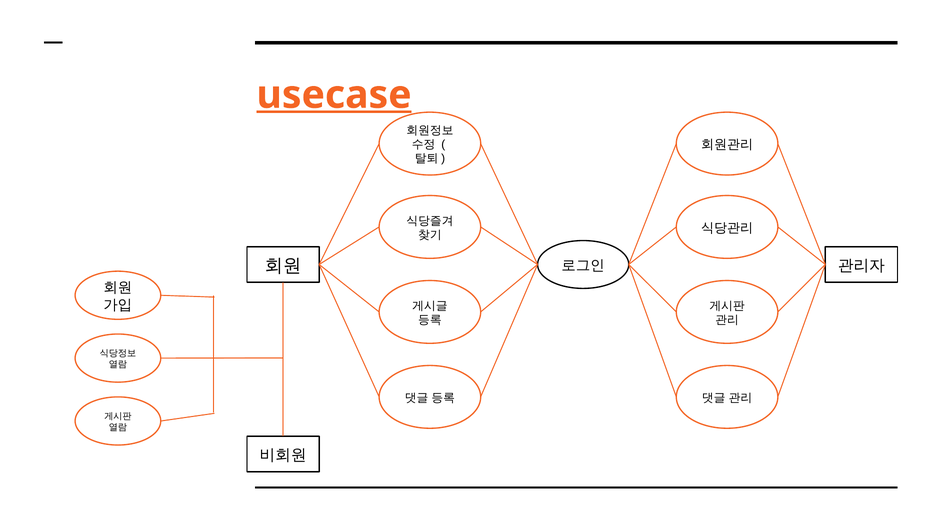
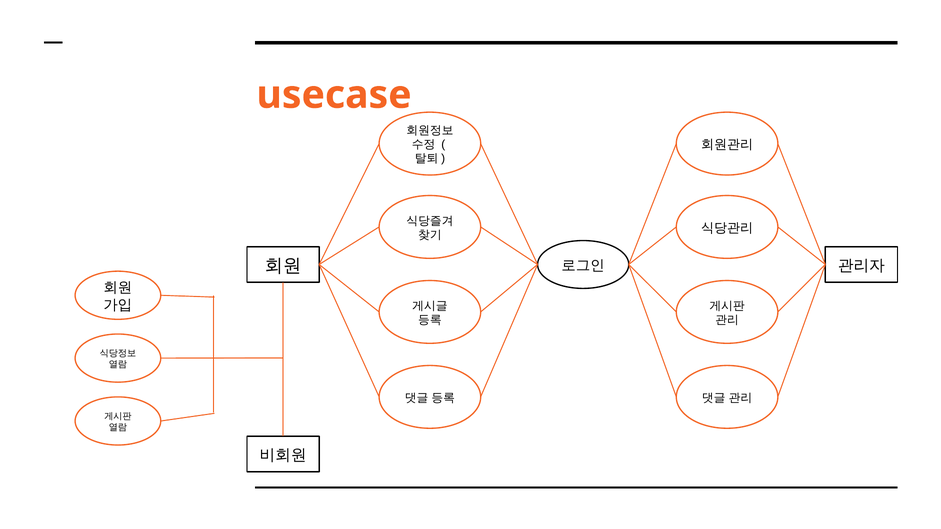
usecase underline: present -> none
